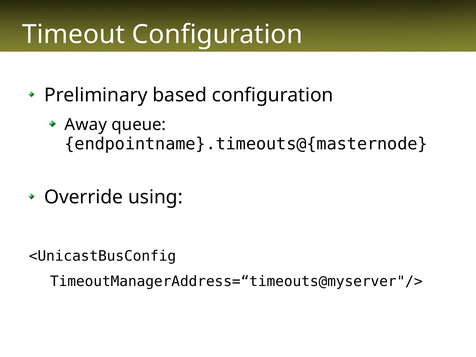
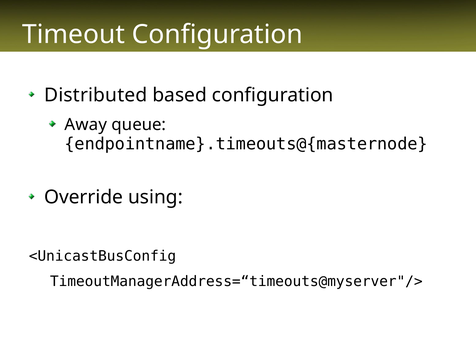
Preliminary: Preliminary -> Distributed
